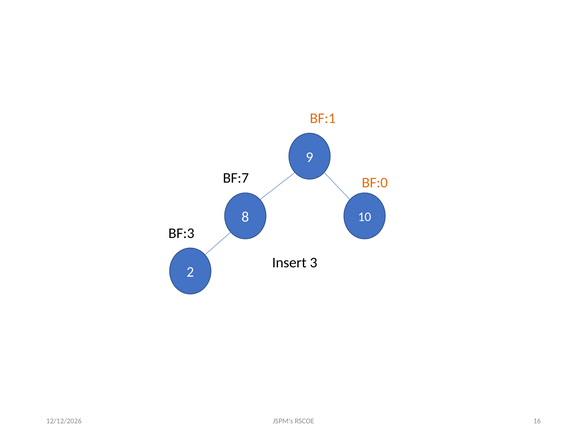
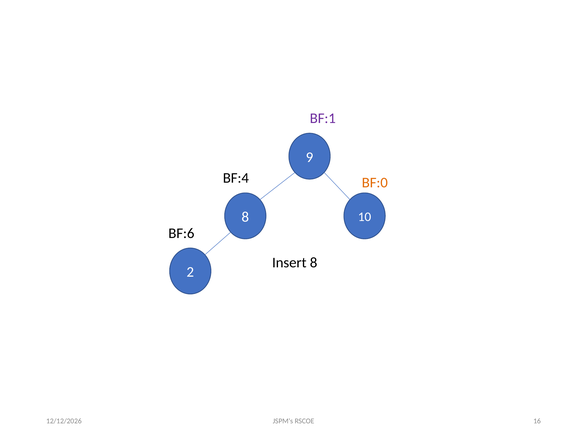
BF:1 colour: orange -> purple
BF:7: BF:7 -> BF:4
BF:3: BF:3 -> BF:6
Insert 3: 3 -> 8
